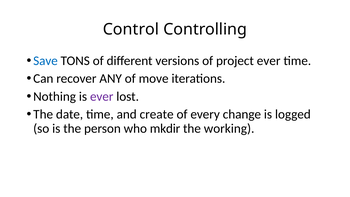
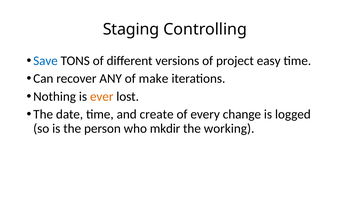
Control: Control -> Staging
project ever: ever -> easy
move: move -> make
ever at (102, 96) colour: purple -> orange
